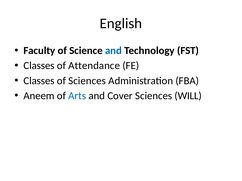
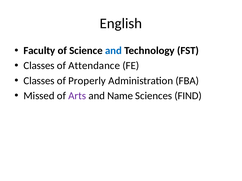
of Sciences: Sciences -> Properly
Aneem: Aneem -> Missed
Arts colour: blue -> purple
Cover: Cover -> Name
WILL: WILL -> FIND
